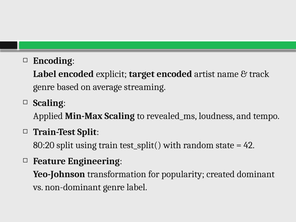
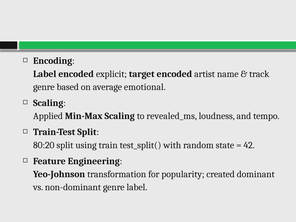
streaming: streaming -> emotional
